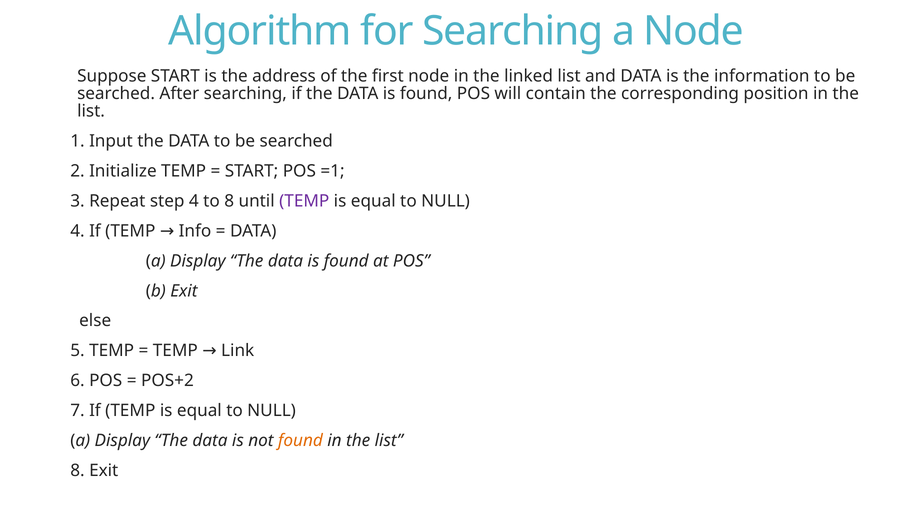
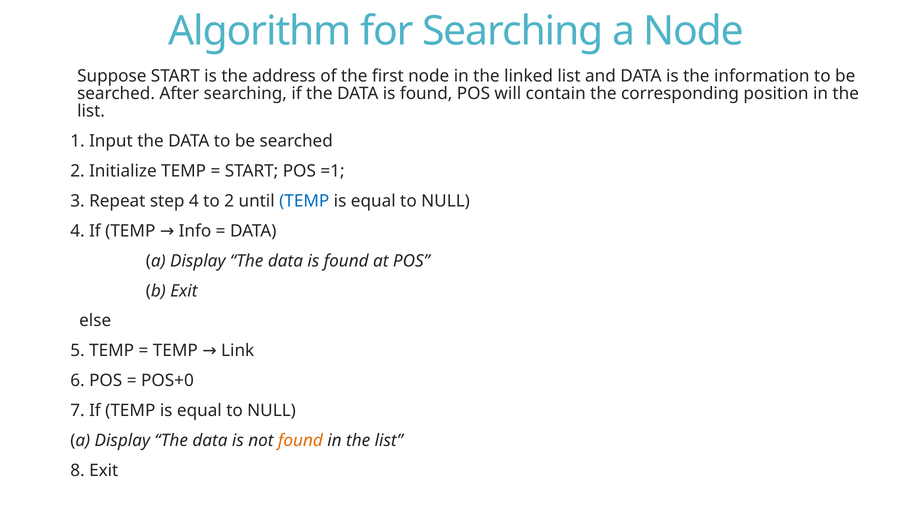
to 8: 8 -> 2
TEMP at (304, 201) colour: purple -> blue
POS+2: POS+2 -> POS+0
